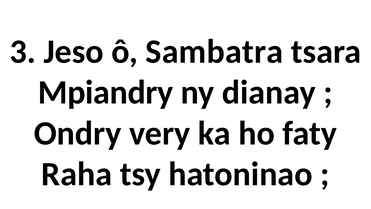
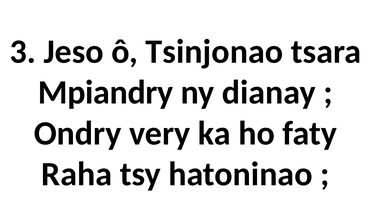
Sambatra: Sambatra -> Tsinjonao
